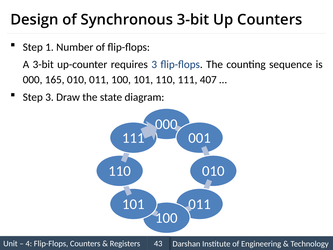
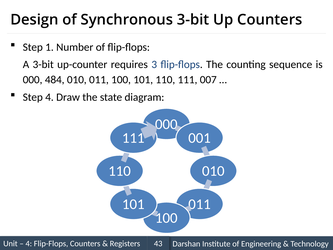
165: 165 -> 484
407: 407 -> 007
Step 3: 3 -> 4
